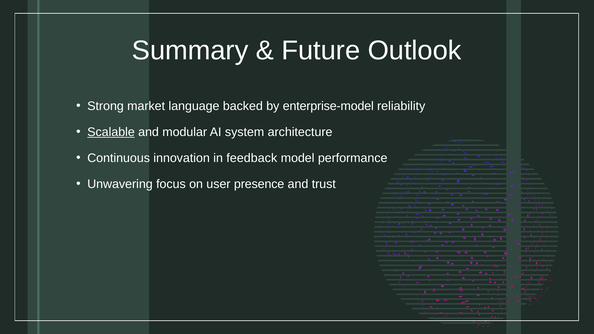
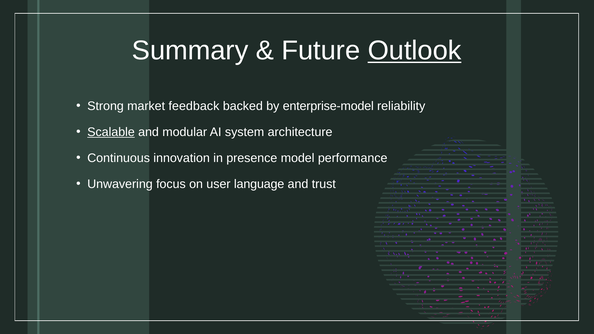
Outlook underline: none -> present
language: language -> feedback
feedback: feedback -> presence
presence: presence -> language
